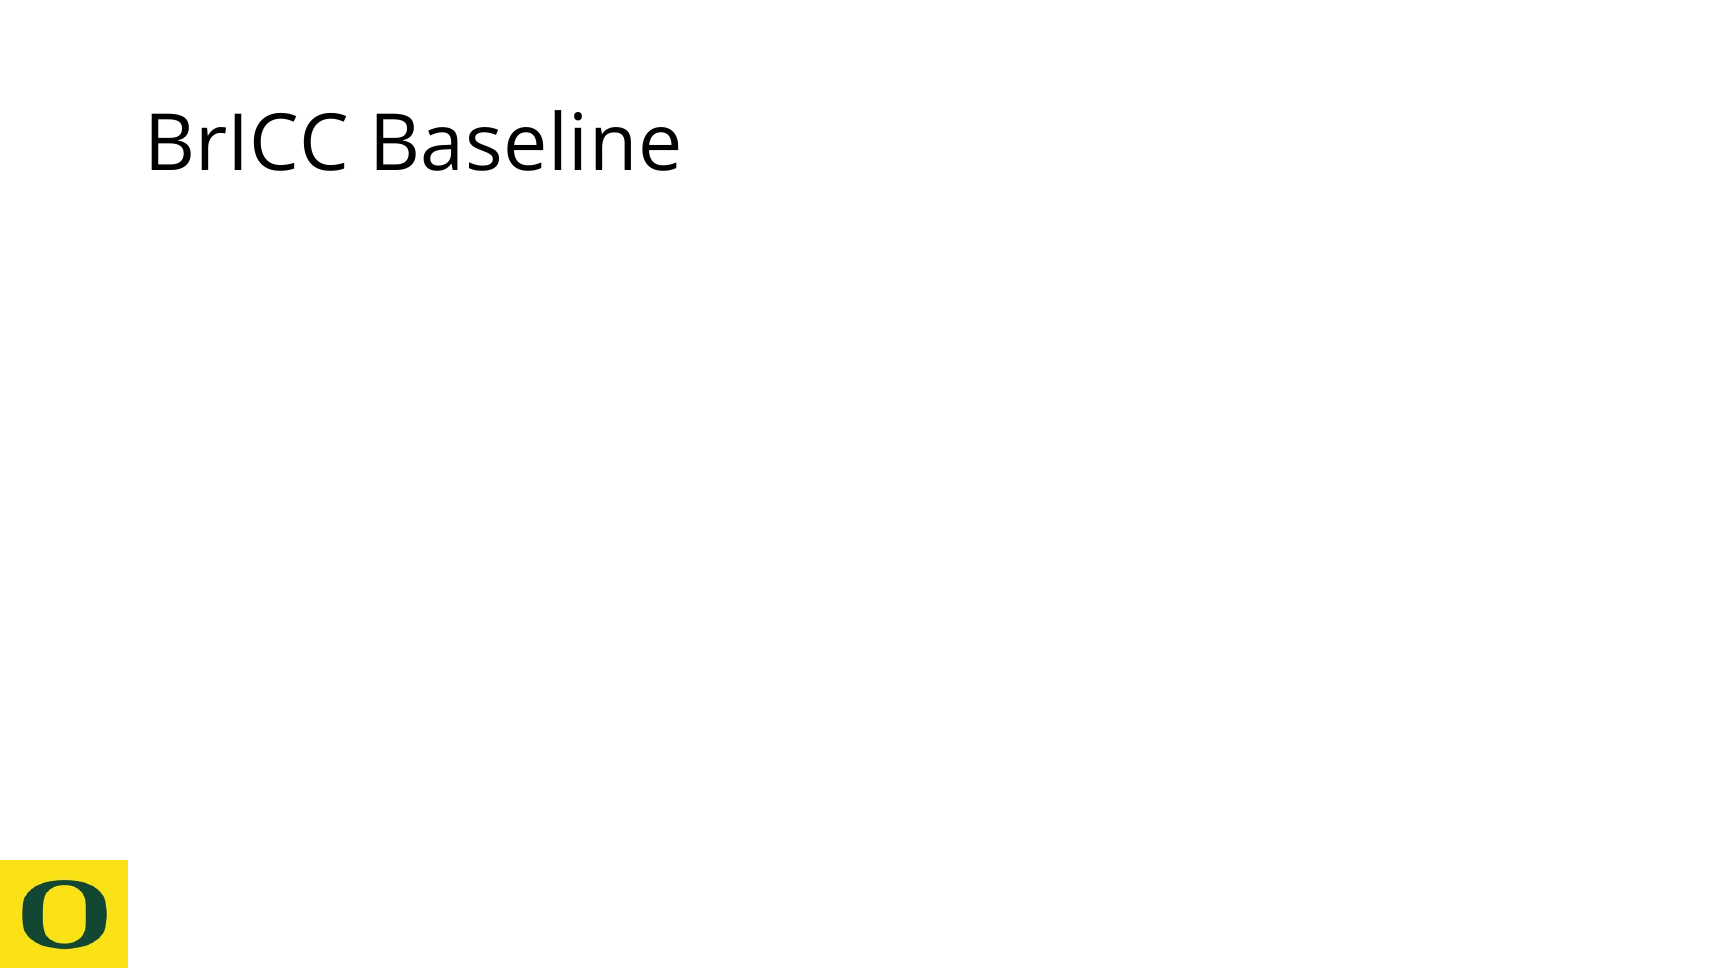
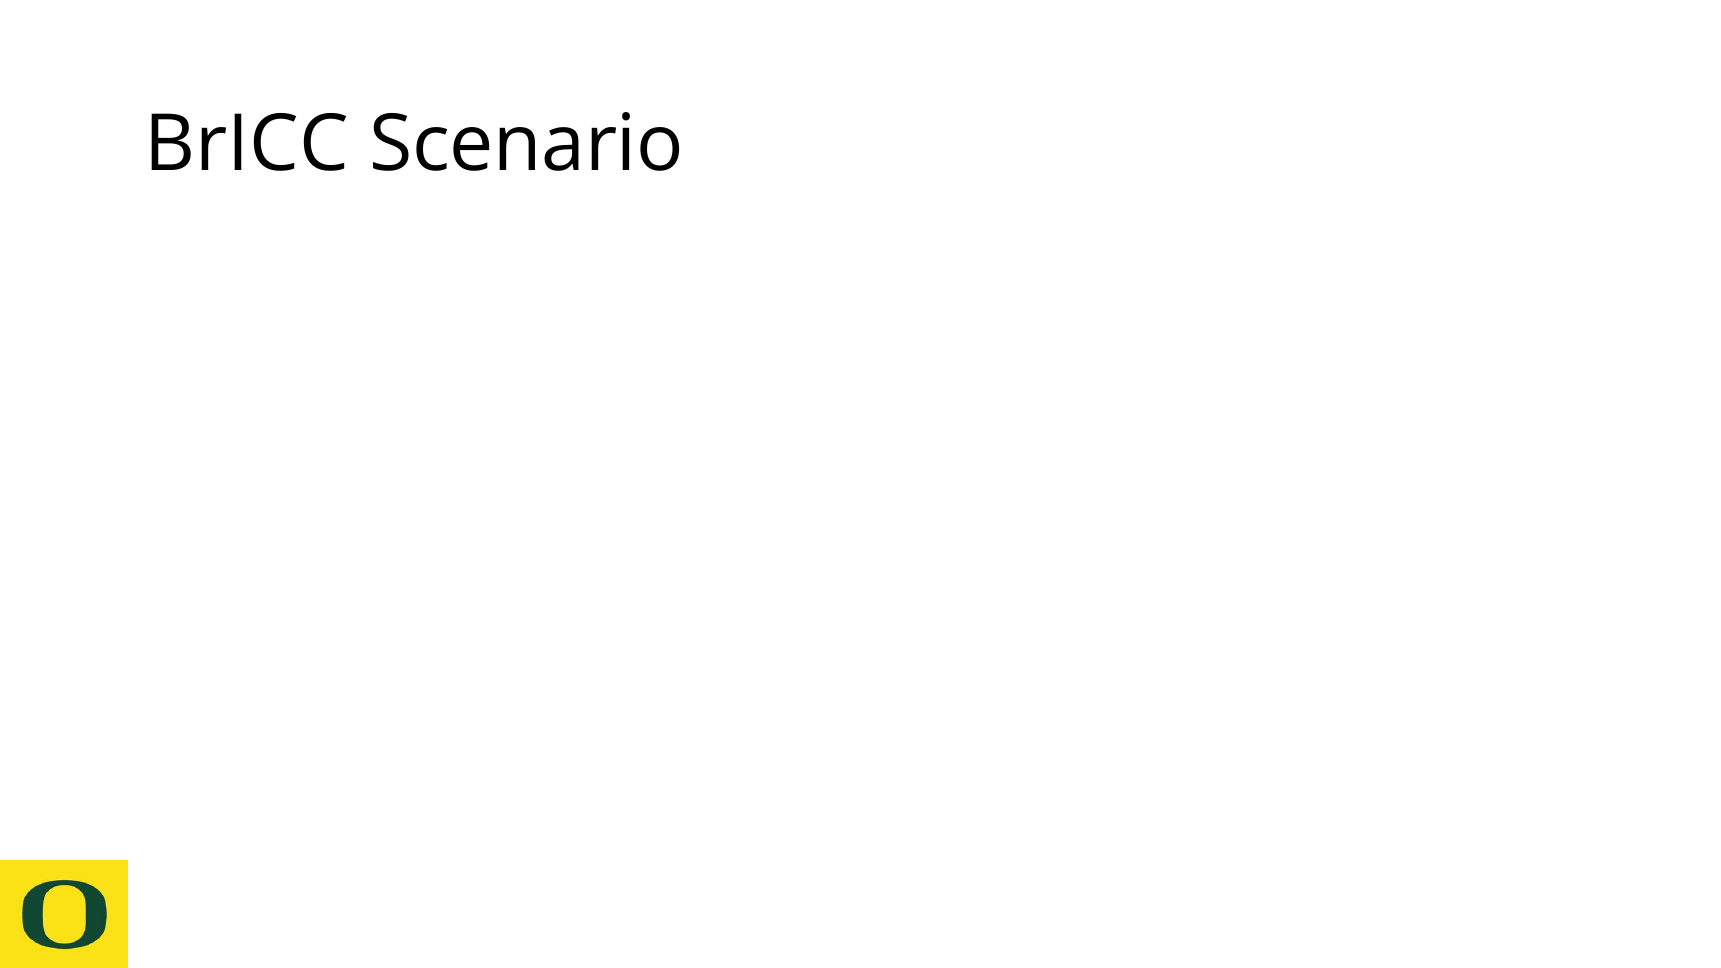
Baseline: Baseline -> Scenario
